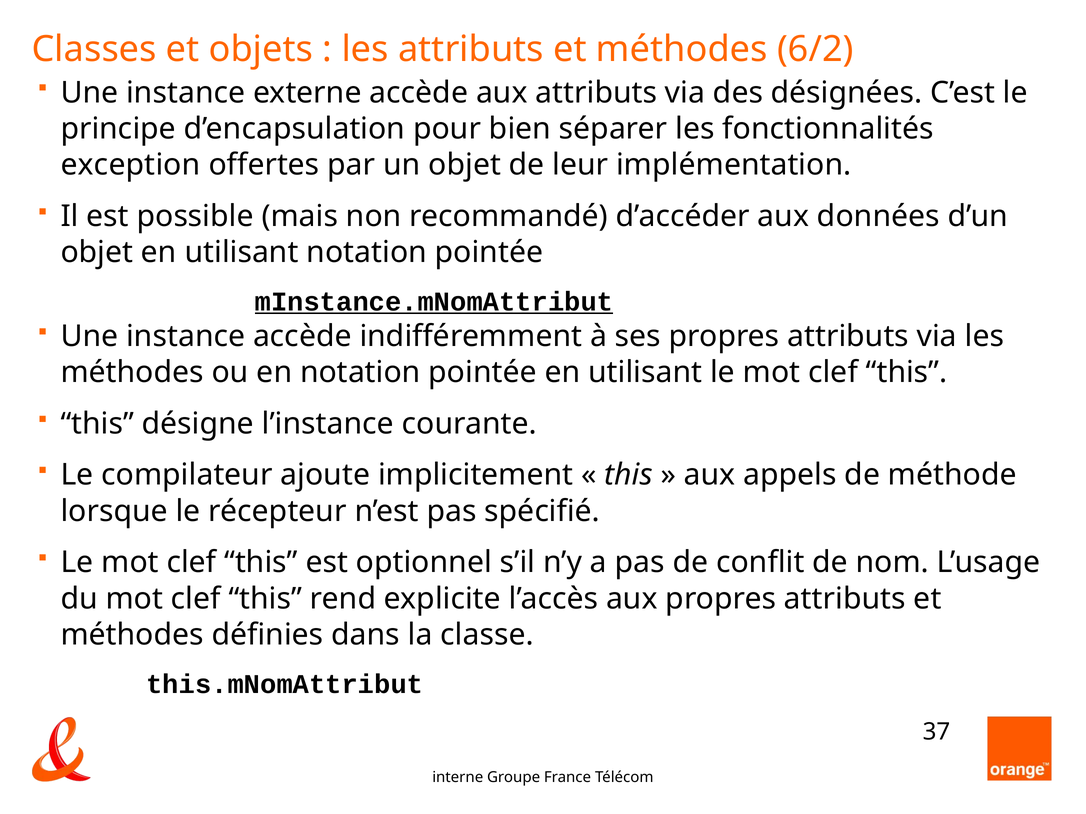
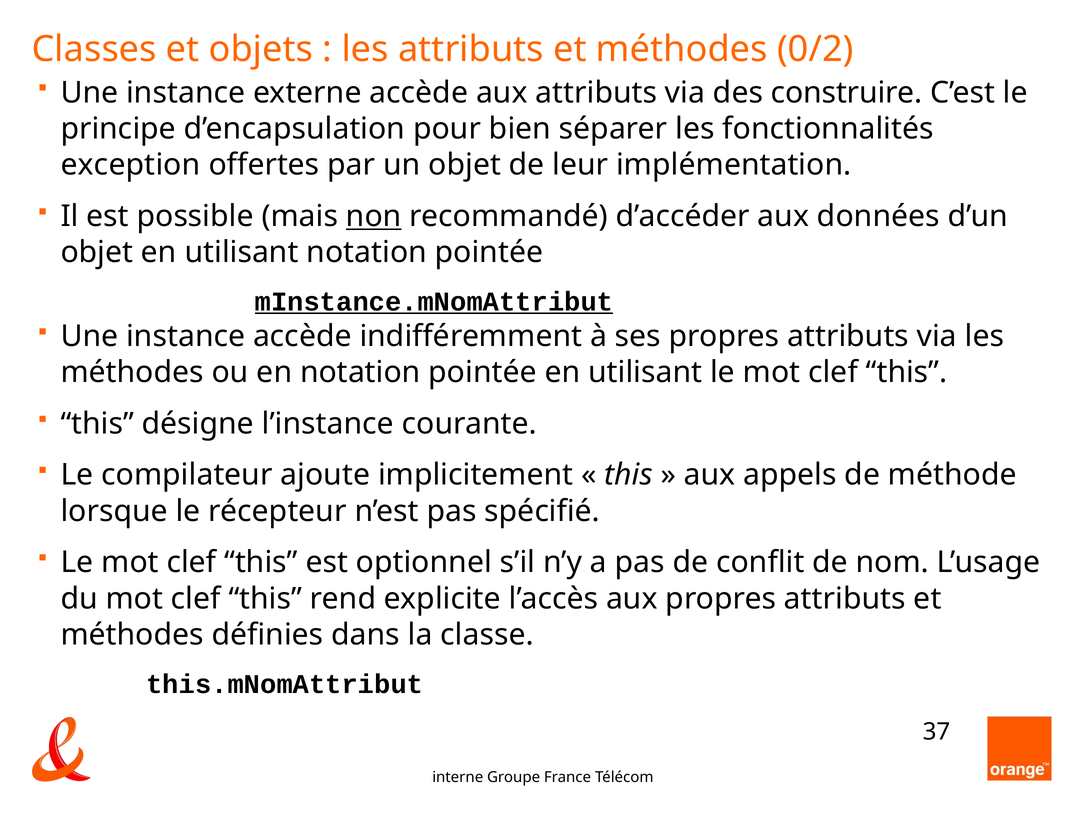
6/2: 6/2 -> 0/2
désignées: désignées -> construire
non underline: none -> present
